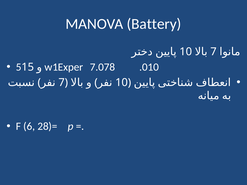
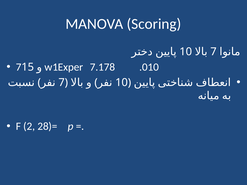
Battery: Battery -> Scoring
5 at (19, 67): 5 -> 7
7.078: 7.078 -> 7.178
6: 6 -> 2
